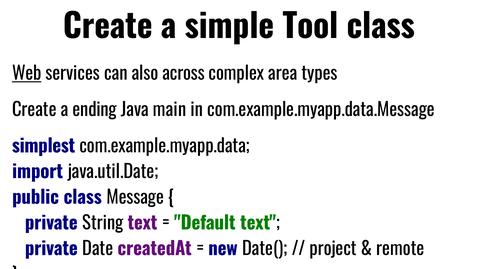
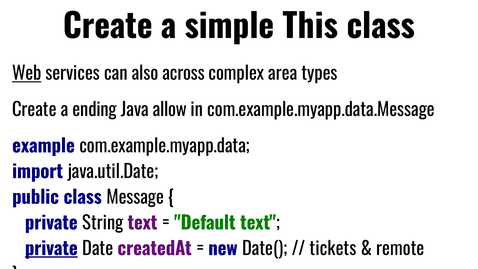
Tool: Tool -> This
main: main -> allow
simplest: simplest -> example
private at (51, 249) underline: none -> present
project: project -> tickets
